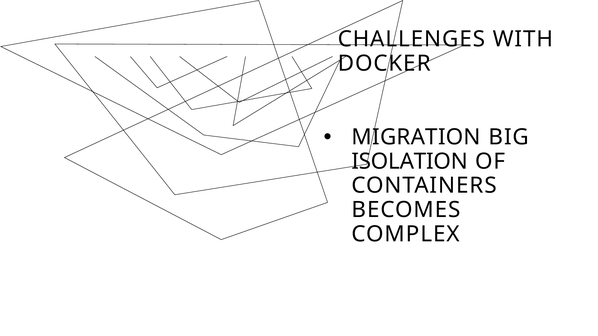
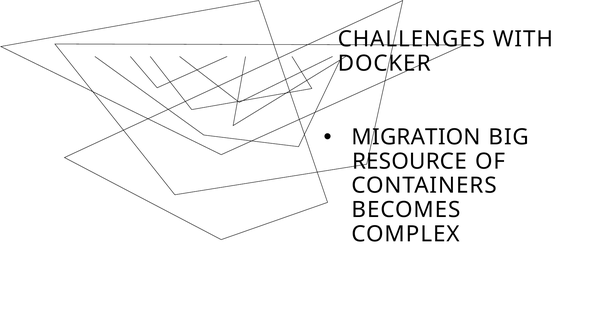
ISOLATION: ISOLATION -> RESOURCE
